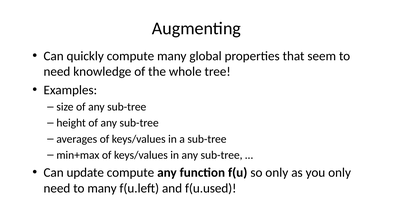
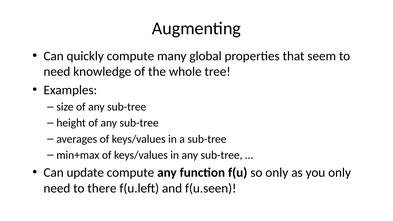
to many: many -> there
f(u.used: f(u.used -> f(u.seen
